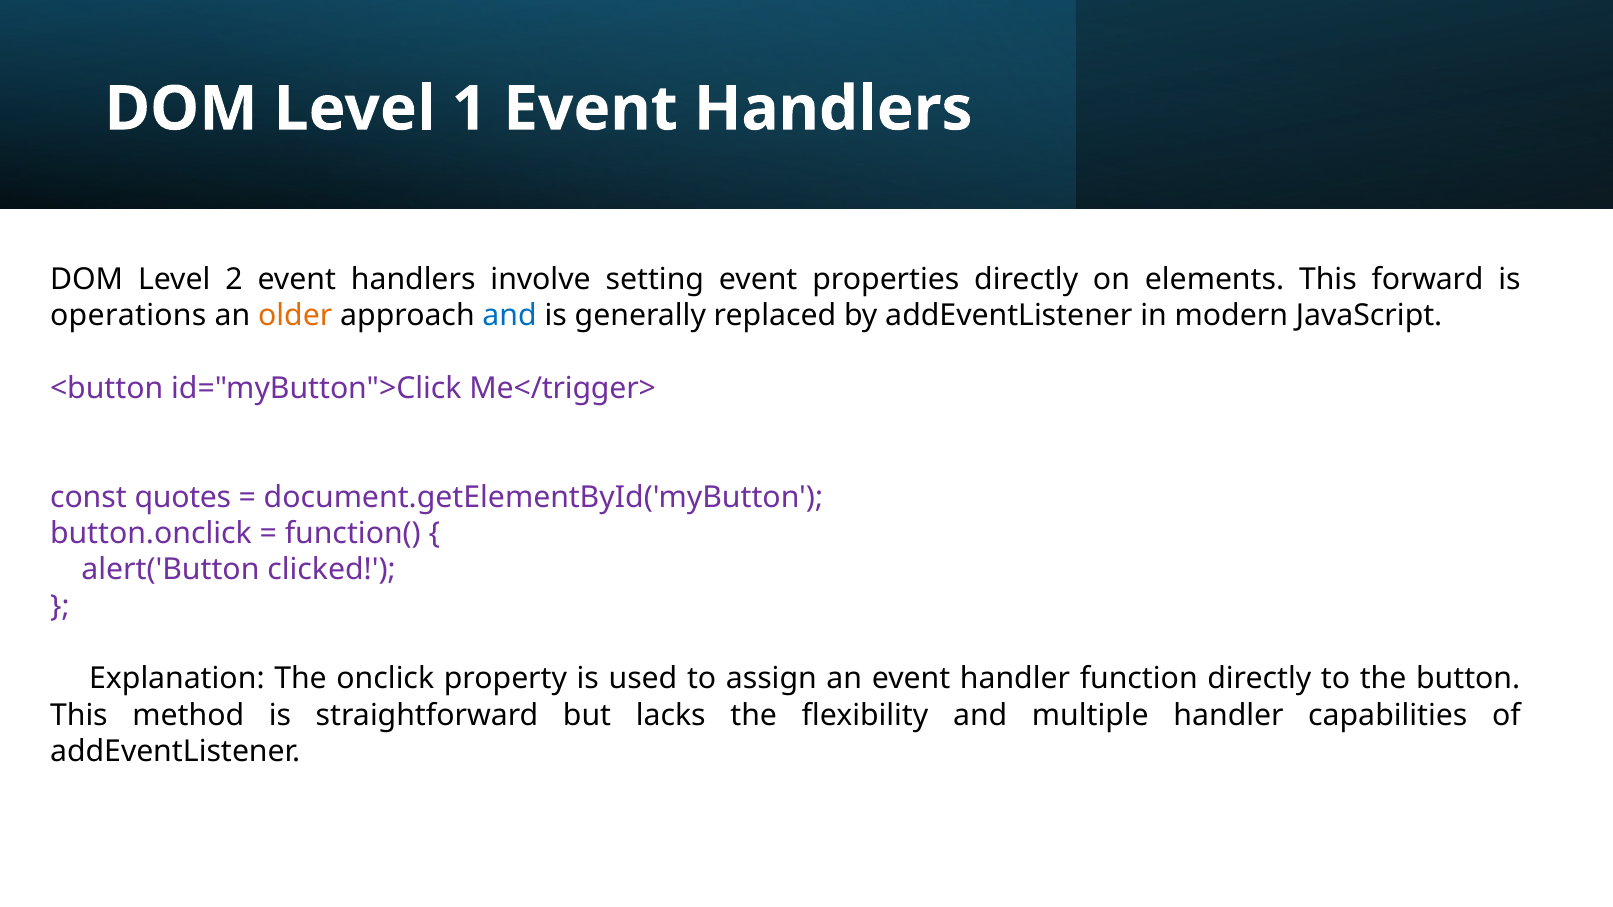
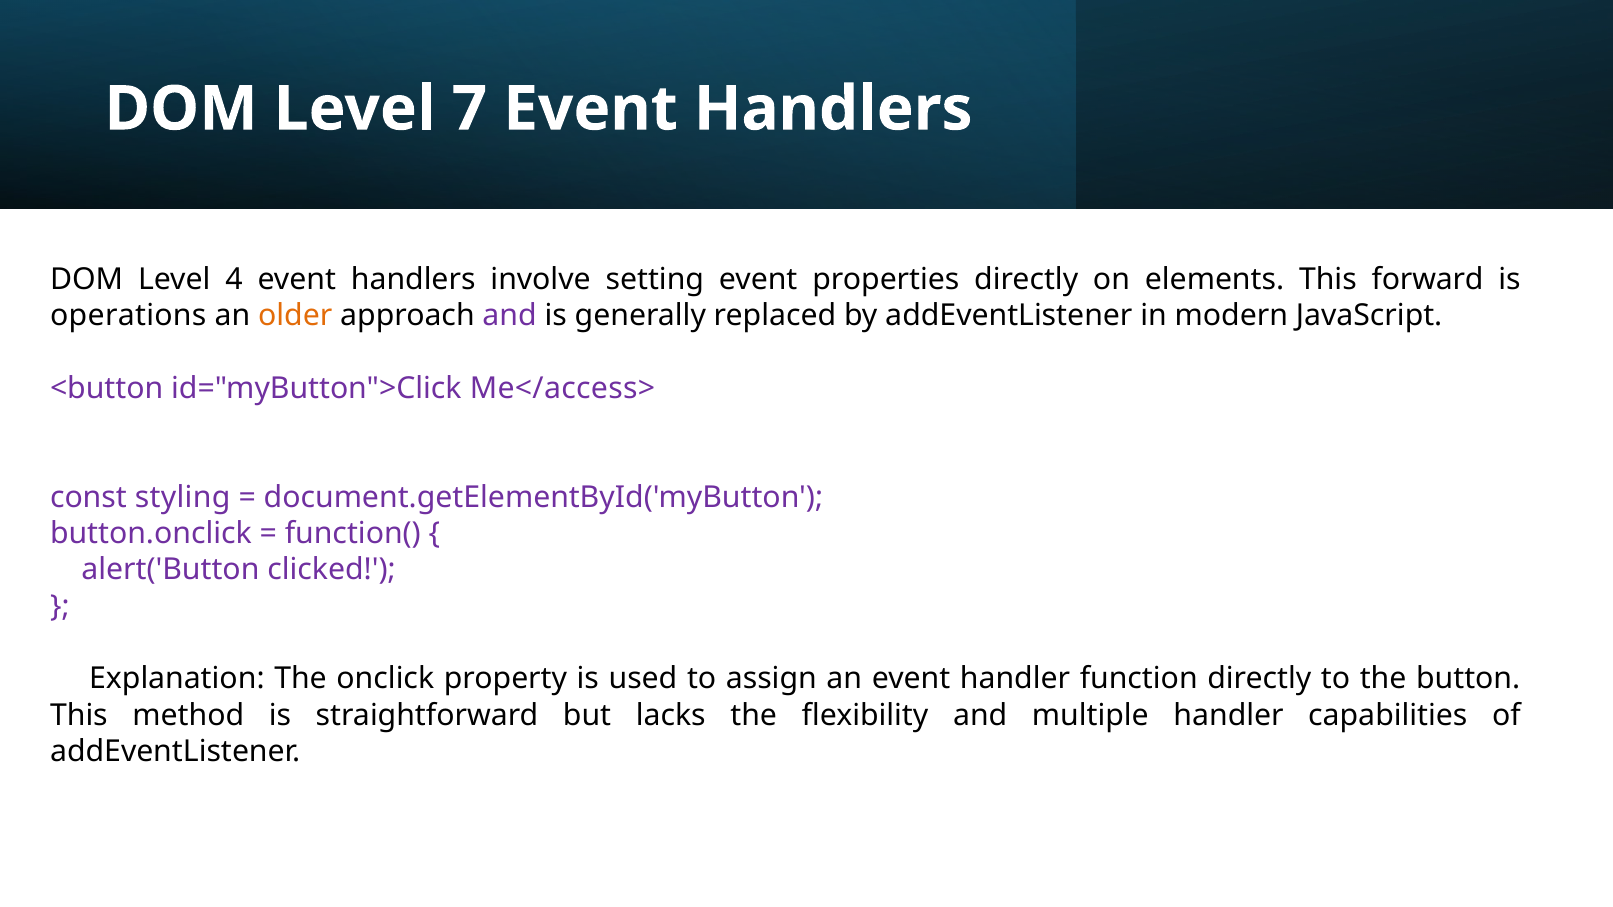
1: 1 -> 7
2: 2 -> 4
and at (510, 316) colour: blue -> purple
Me</trigger>: Me</trigger> -> Me</access>
quotes: quotes -> styling
